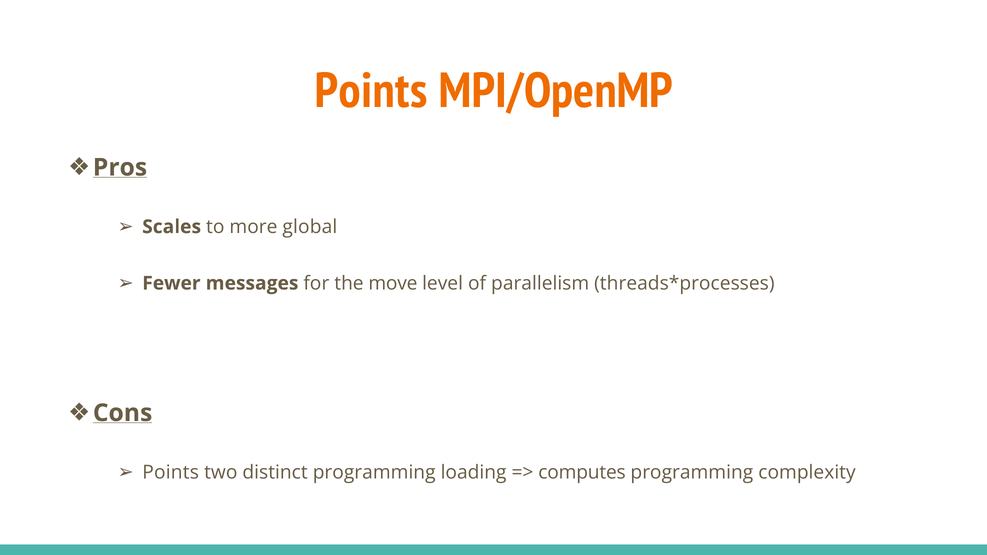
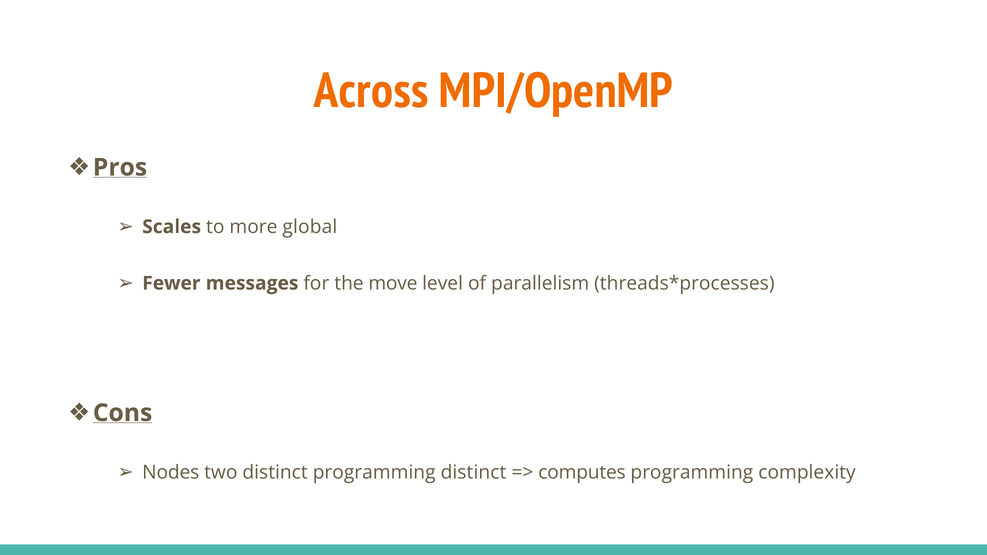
Points at (371, 91): Points -> Across
Points at (171, 472): Points -> Nodes
programming loading: loading -> distinct
